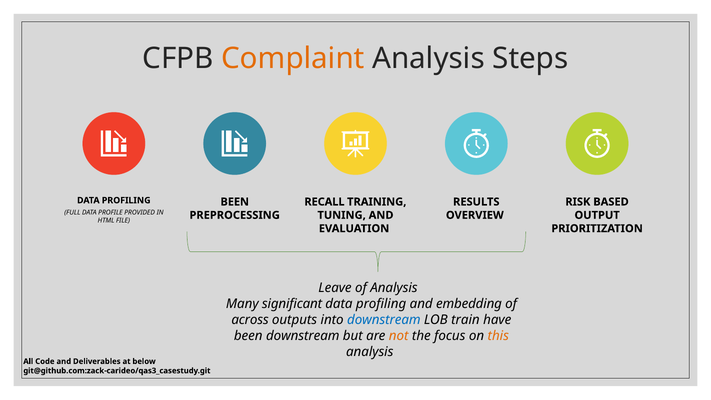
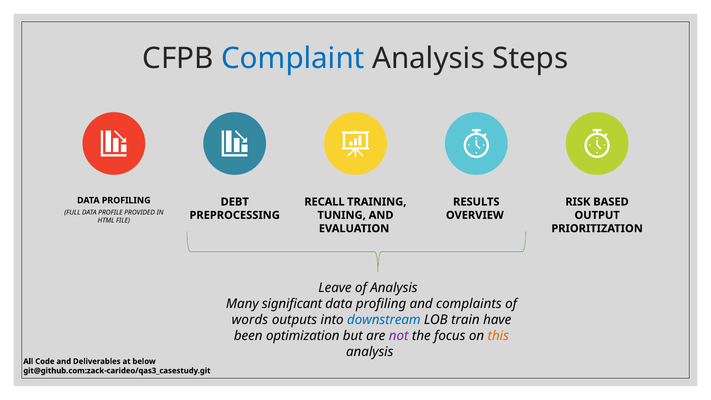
Complaint colour: orange -> blue
BEEN at (235, 202): BEEN -> DEBT
embedding: embedding -> complaints
across: across -> words
been downstream: downstream -> optimization
not colour: orange -> purple
